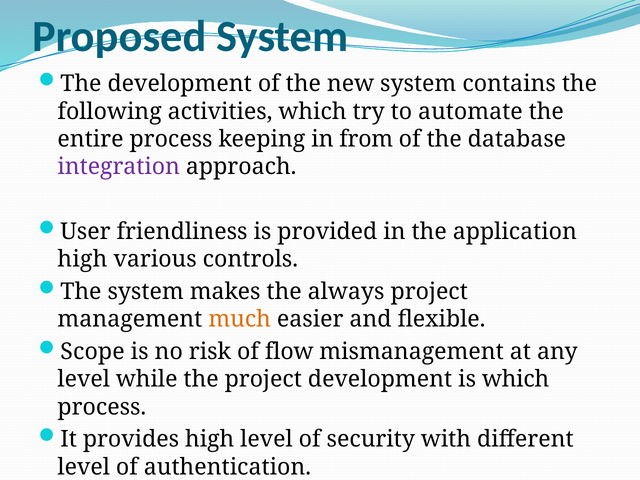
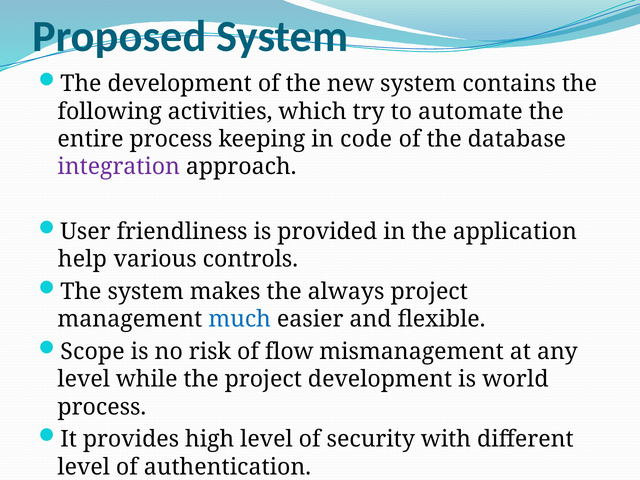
from: from -> code
high at (82, 259): high -> help
much colour: orange -> blue
is which: which -> world
